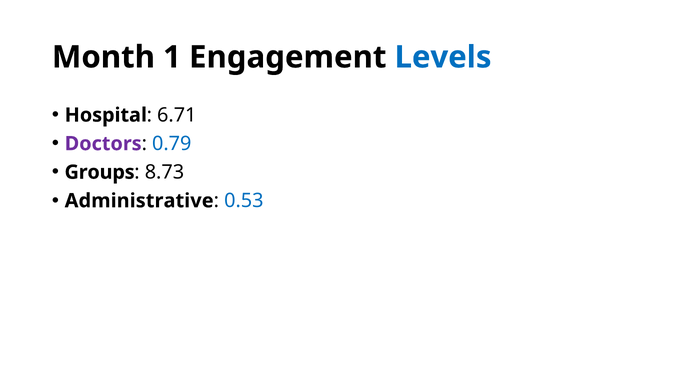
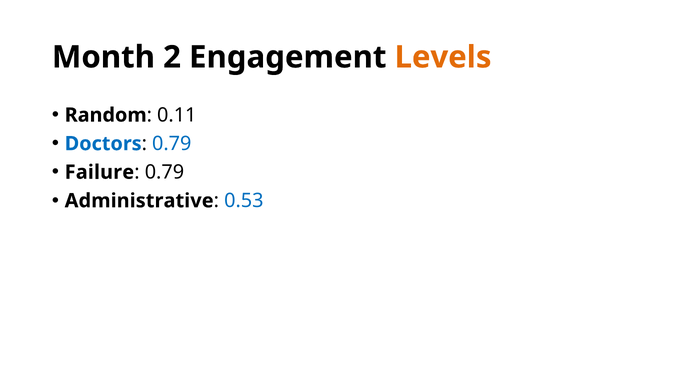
1: 1 -> 2
Levels colour: blue -> orange
Hospital: Hospital -> Random
6.71: 6.71 -> 0.11
Doctors colour: purple -> blue
Groups: Groups -> Failure
8.73 at (164, 172): 8.73 -> 0.79
